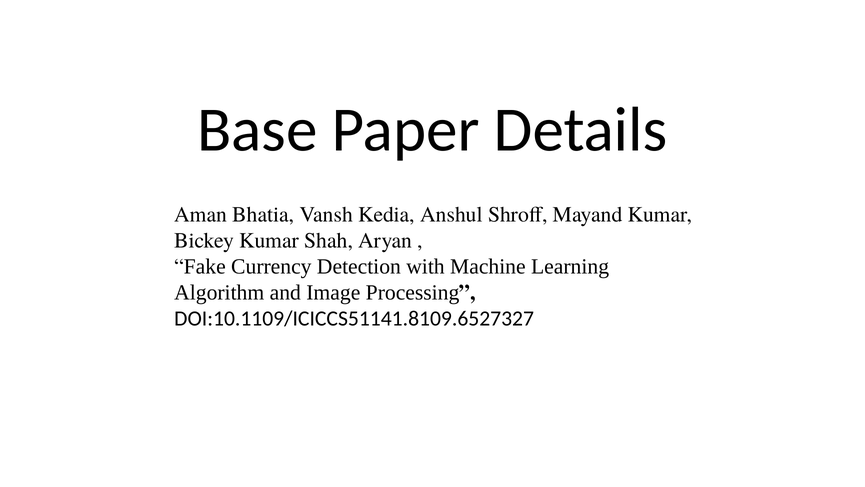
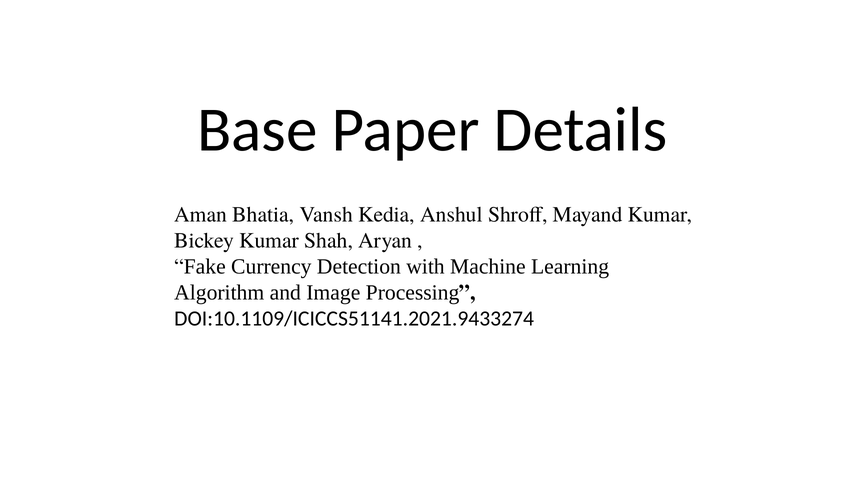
DOI:10.1109/ICICCS51141.8109.6527327: DOI:10.1109/ICICCS51141.8109.6527327 -> DOI:10.1109/ICICCS51141.2021.9433274
